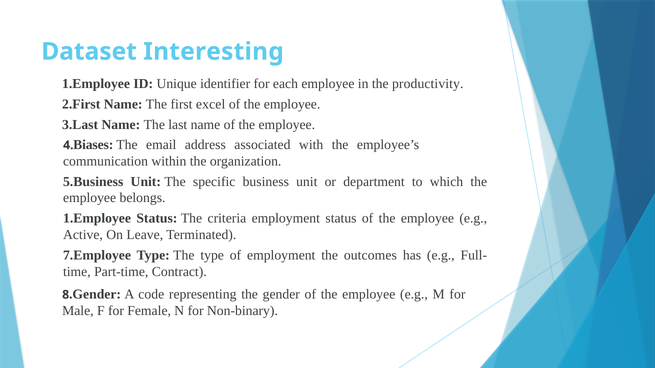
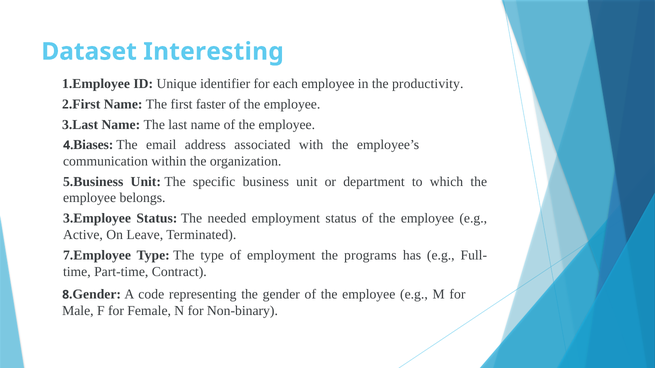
excel: excel -> faster
1.Employee at (97, 219): 1.Employee -> 3.Employee
criteria: criteria -> needed
outcomes: outcomes -> programs
